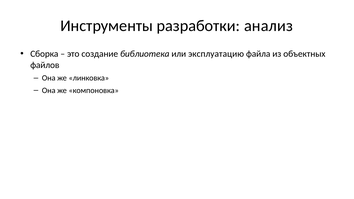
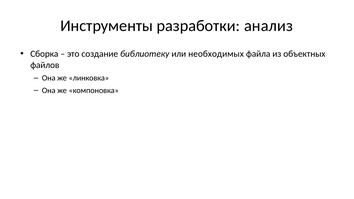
создание библиотека: библиотека -> библиотеку
эксплуатацию: эксплуатацию -> необходимых
